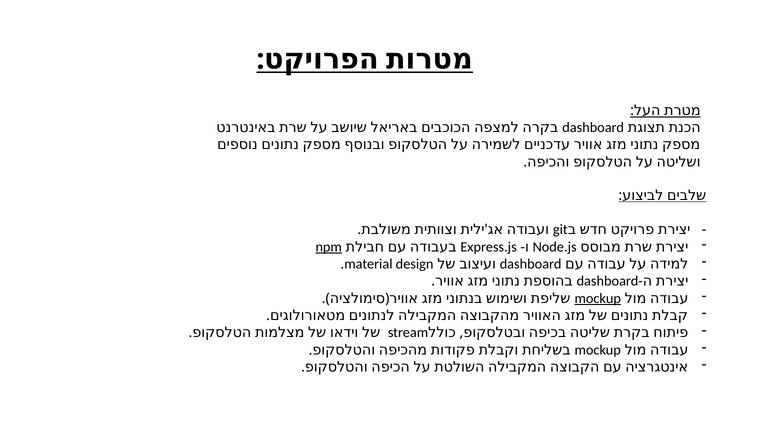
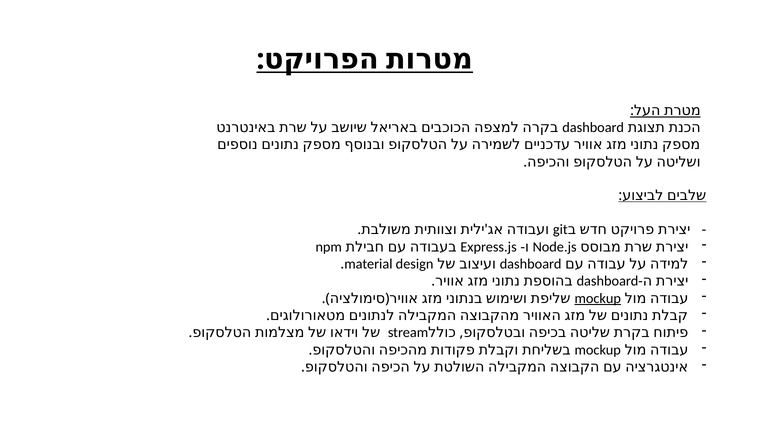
npm underline: present -> none
